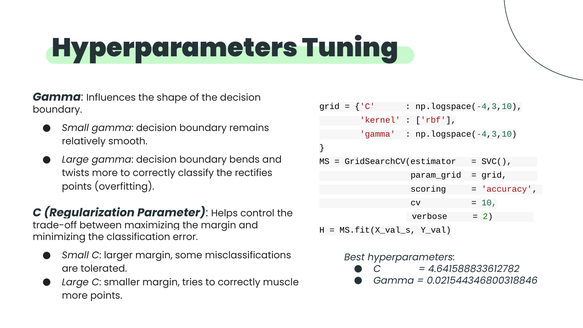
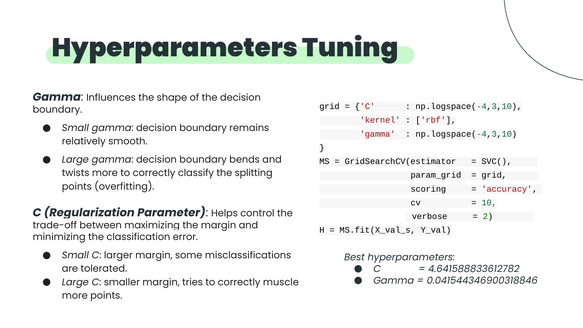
rectifies: rectifies -> splitting
0.021544346800318846: 0.021544346800318846 -> 0.041544346900318846
